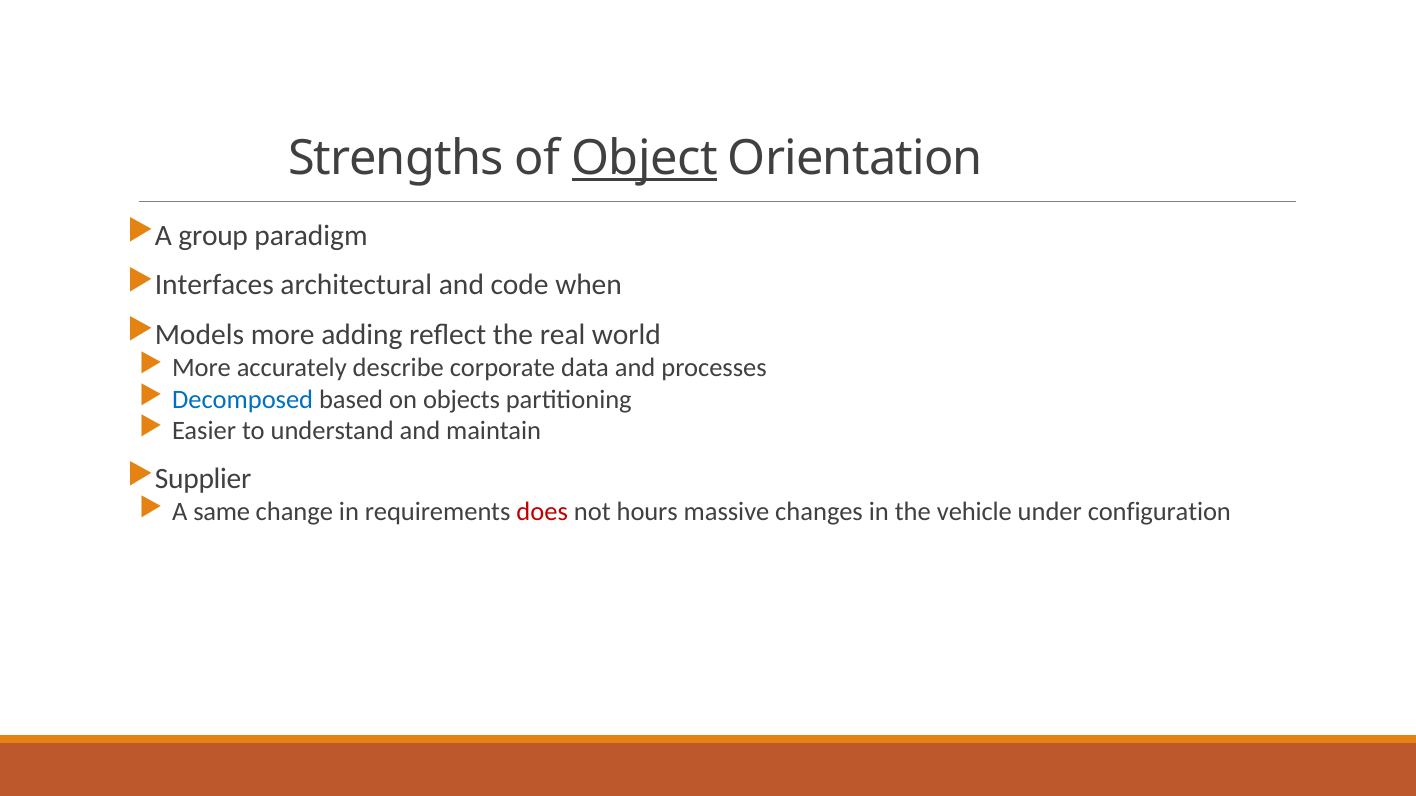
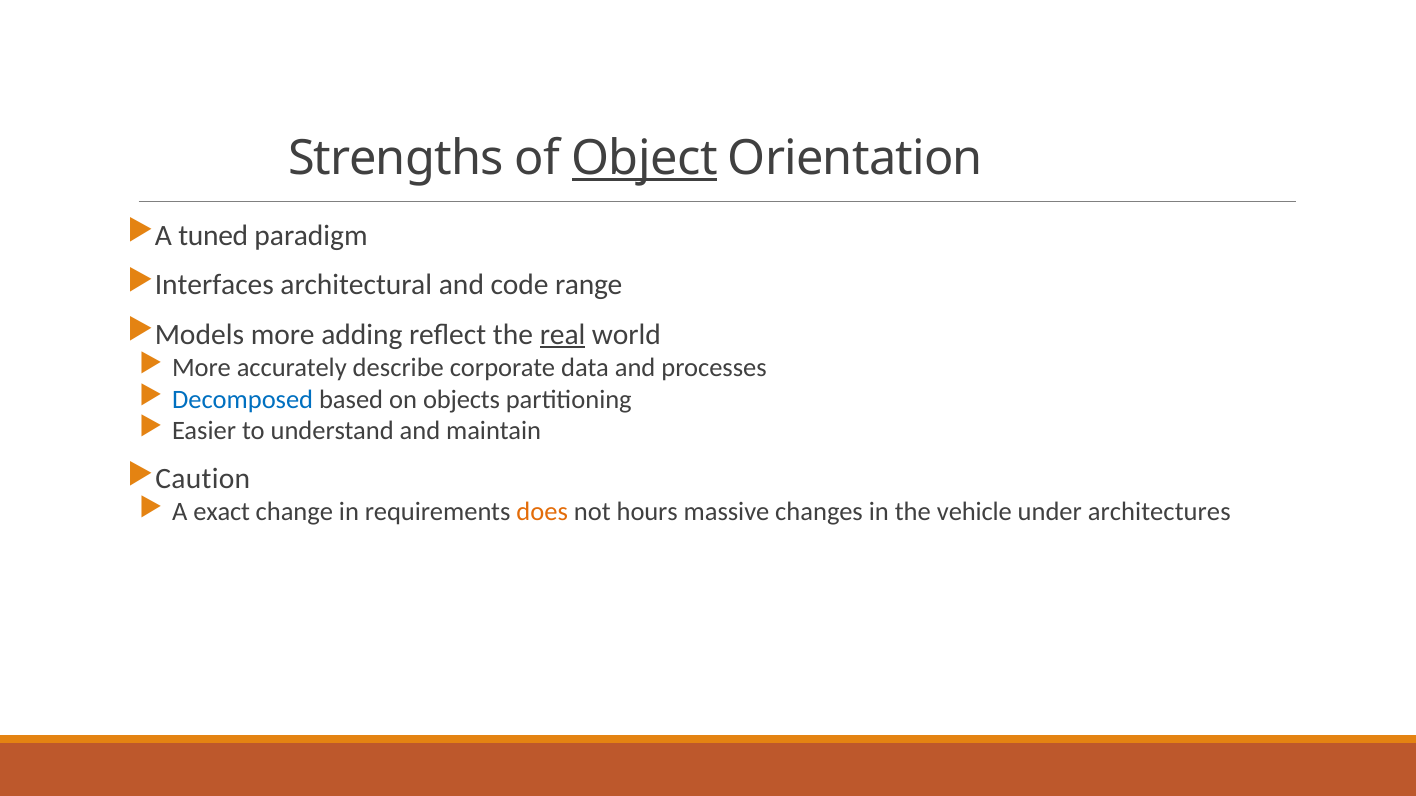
group: group -> tuned
when: when -> range
real underline: none -> present
Supplier: Supplier -> Caution
same: same -> exact
does colour: red -> orange
configuration: configuration -> architectures
